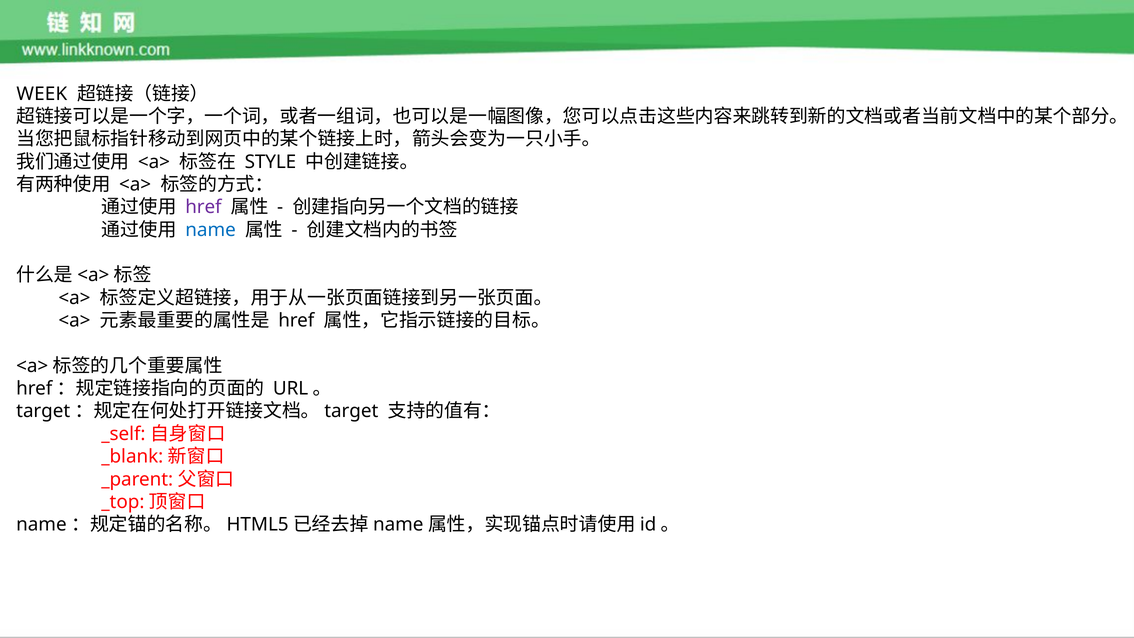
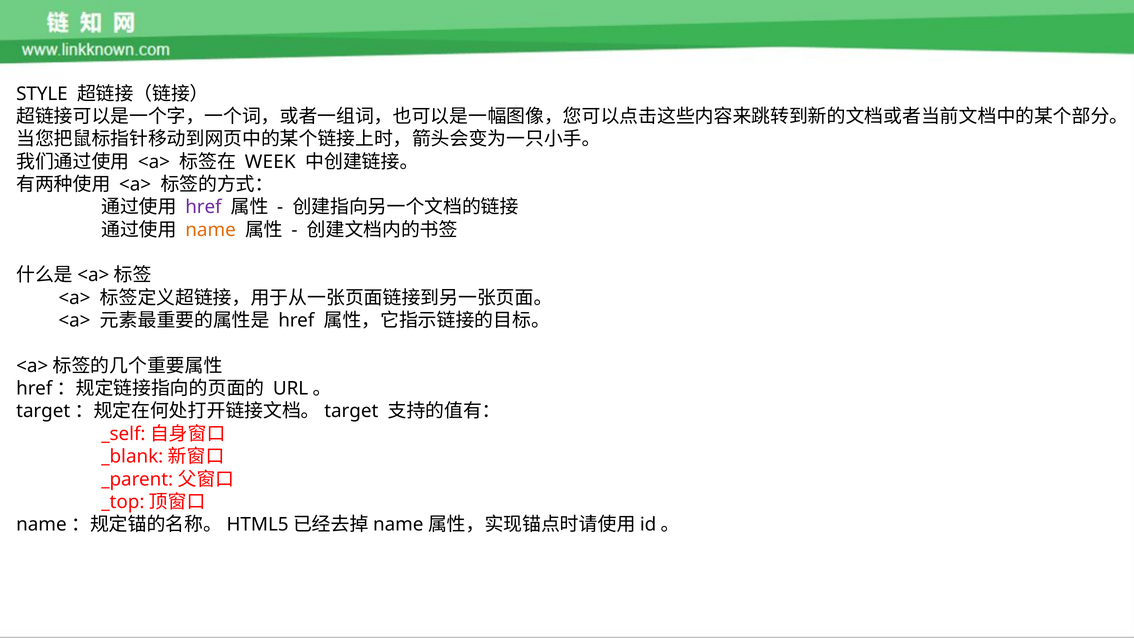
WEEK: WEEK -> STYLE
STYLE: STYLE -> WEEK
name colour: blue -> orange
